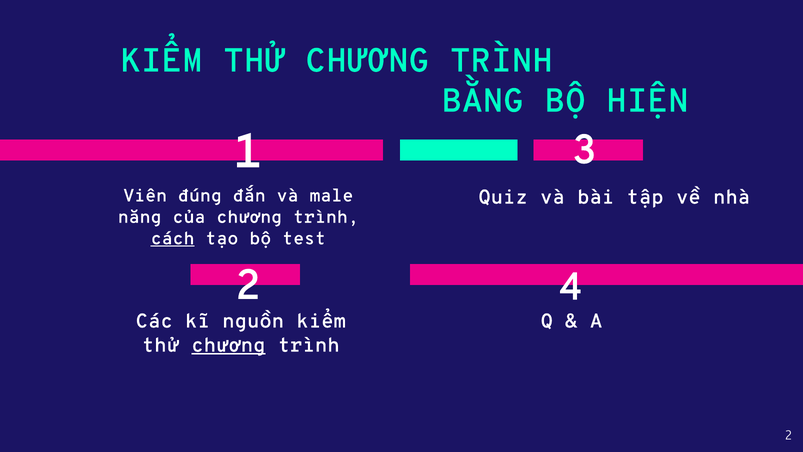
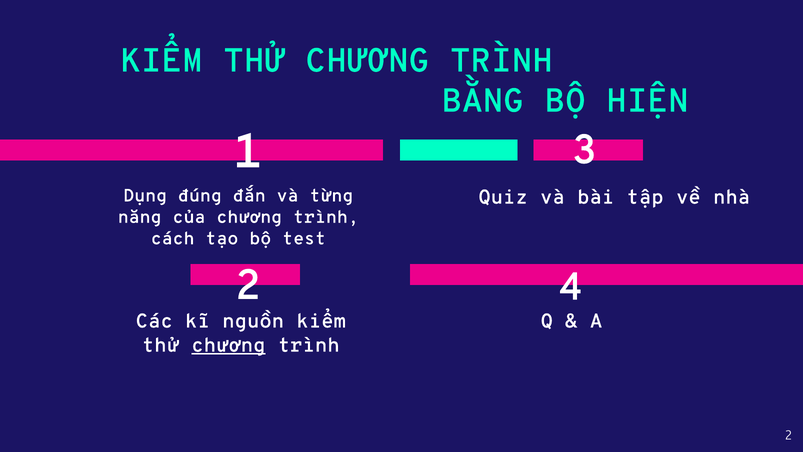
Viên: Viên -> Dụng
male: male -> từng
cách underline: present -> none
